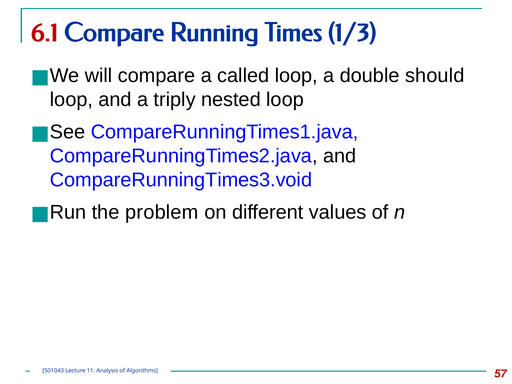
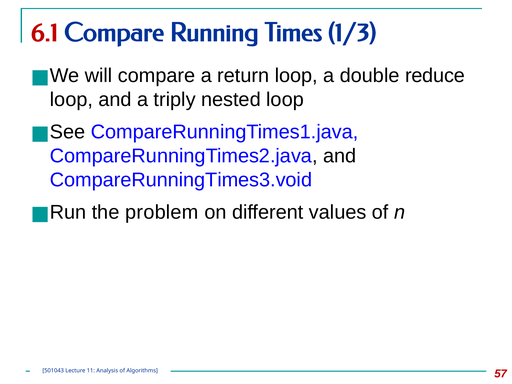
called: called -> return
should: should -> reduce
